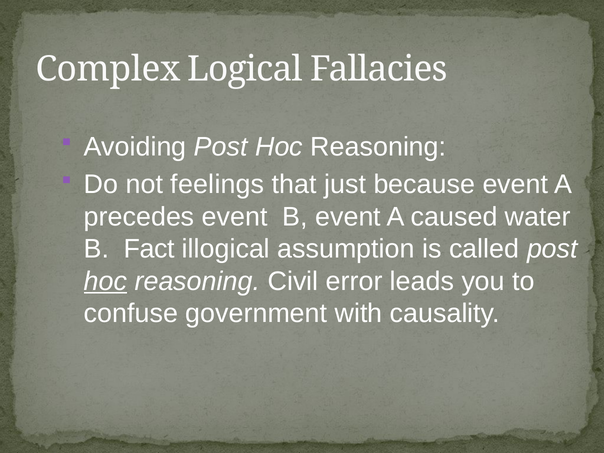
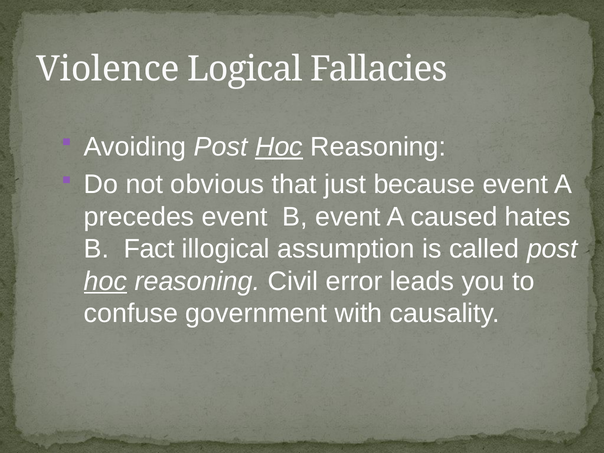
Complex: Complex -> Violence
Hoc at (279, 147) underline: none -> present
feelings: feelings -> obvious
water: water -> hates
